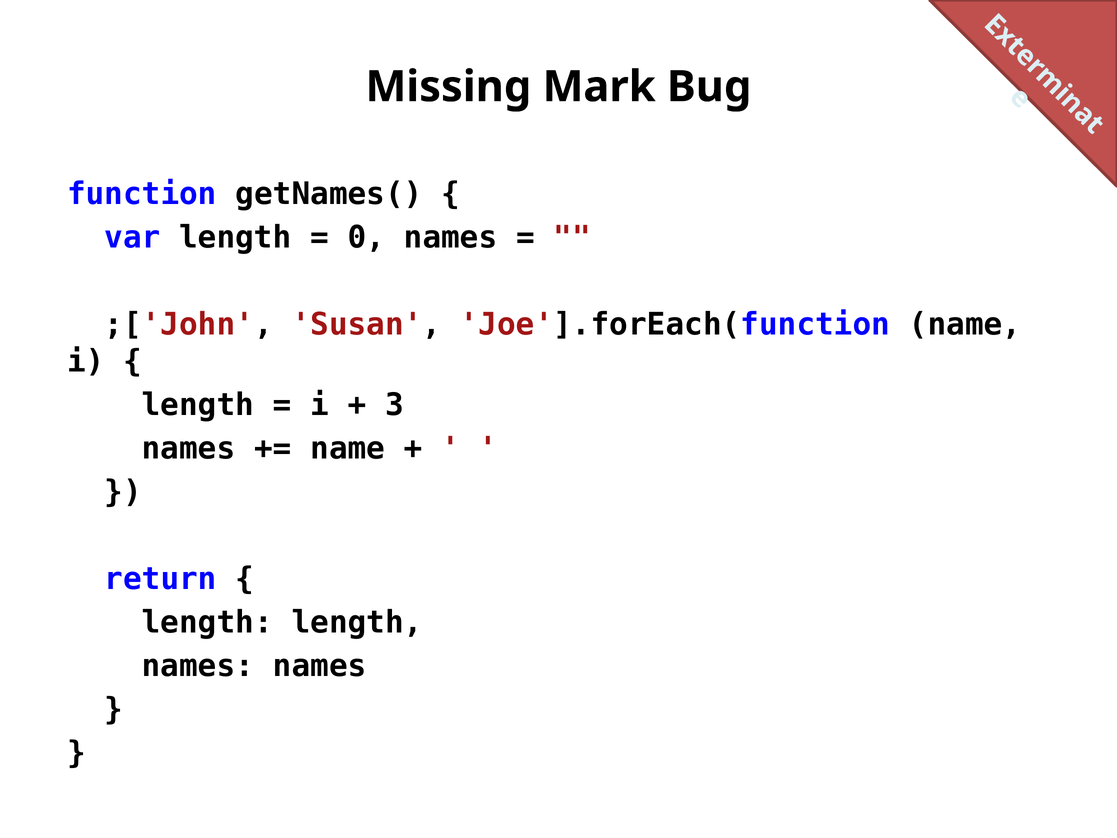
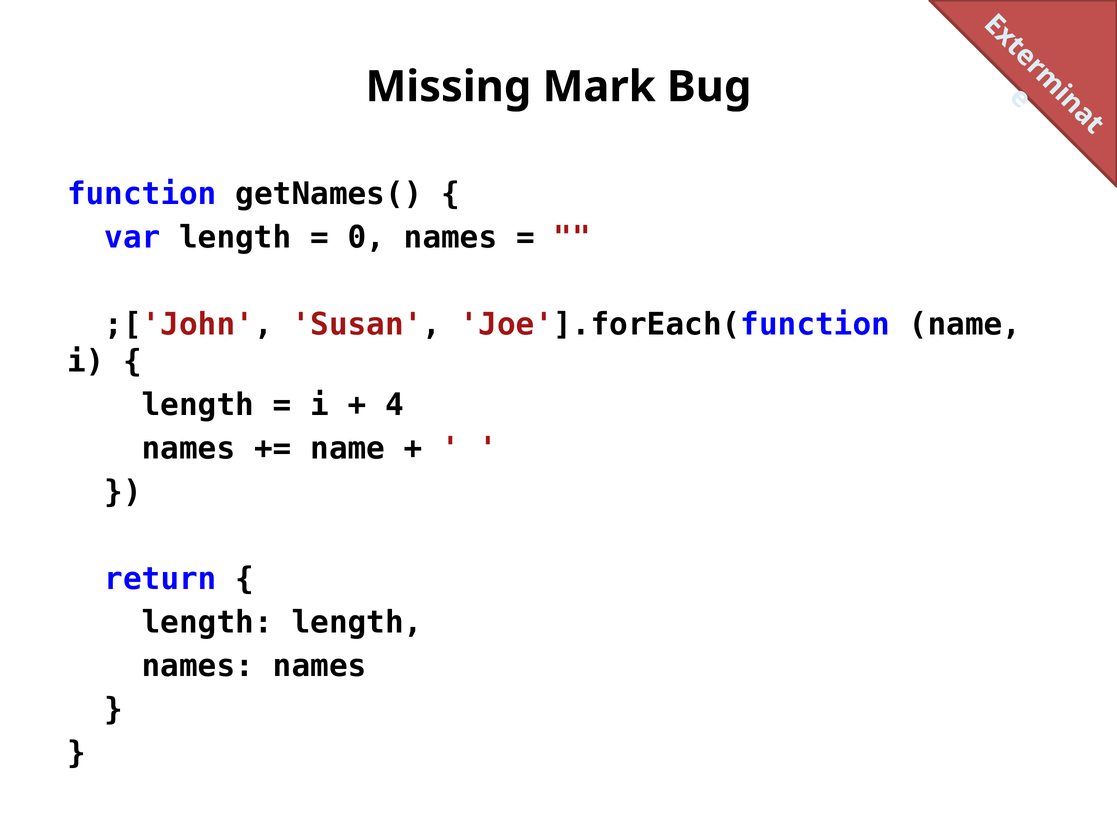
3: 3 -> 4
